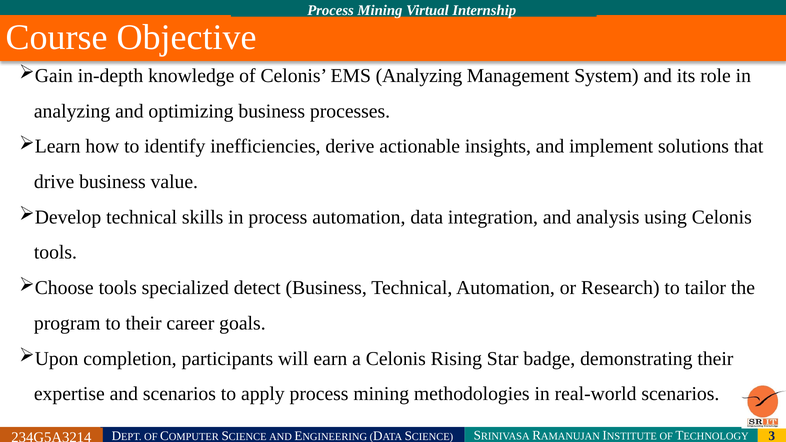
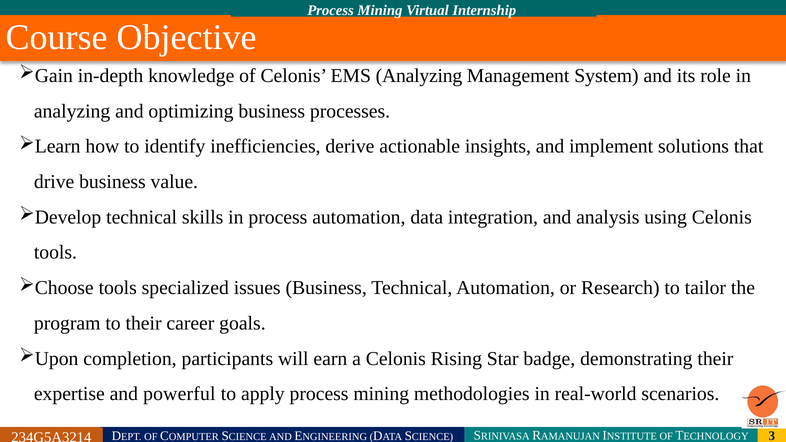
detect: detect -> issues
and scenarios: scenarios -> powerful
